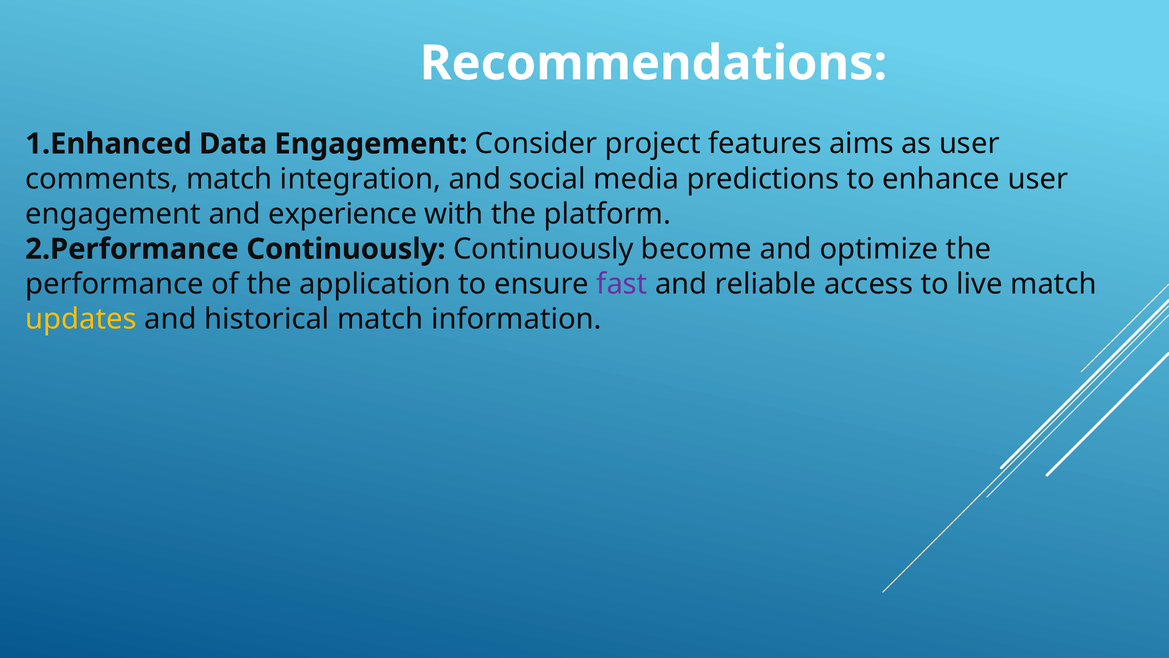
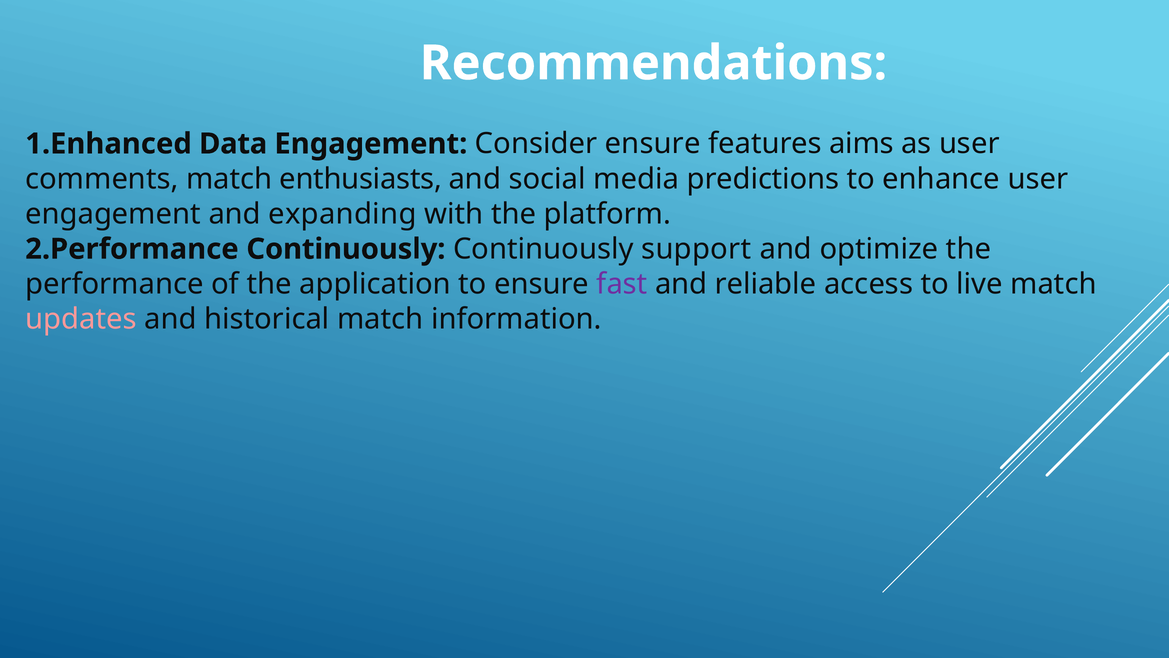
Consider project: project -> ensure
integration: integration -> enthusiasts
experience: experience -> expanding
become: become -> support
updates colour: yellow -> pink
